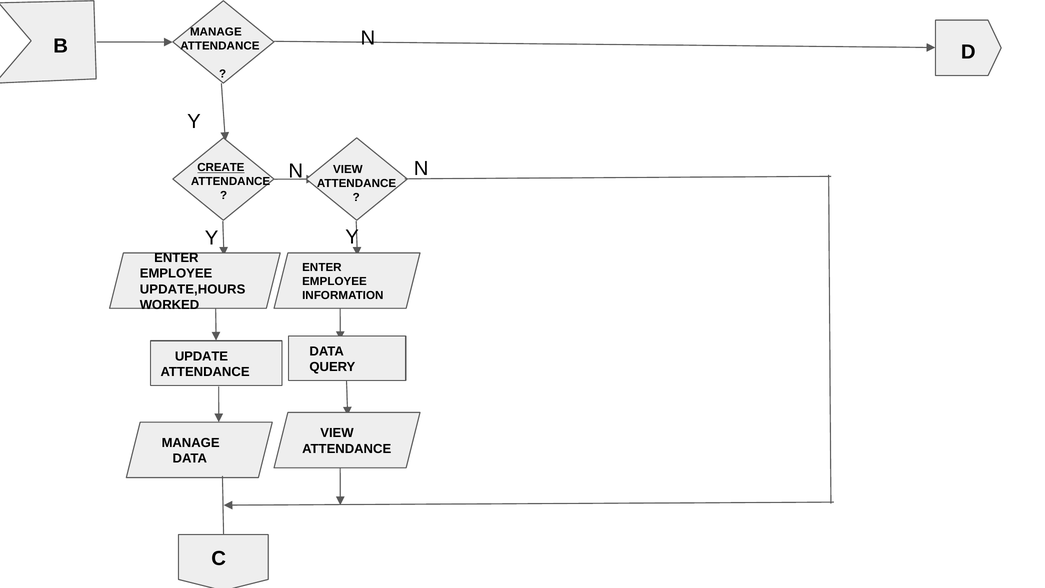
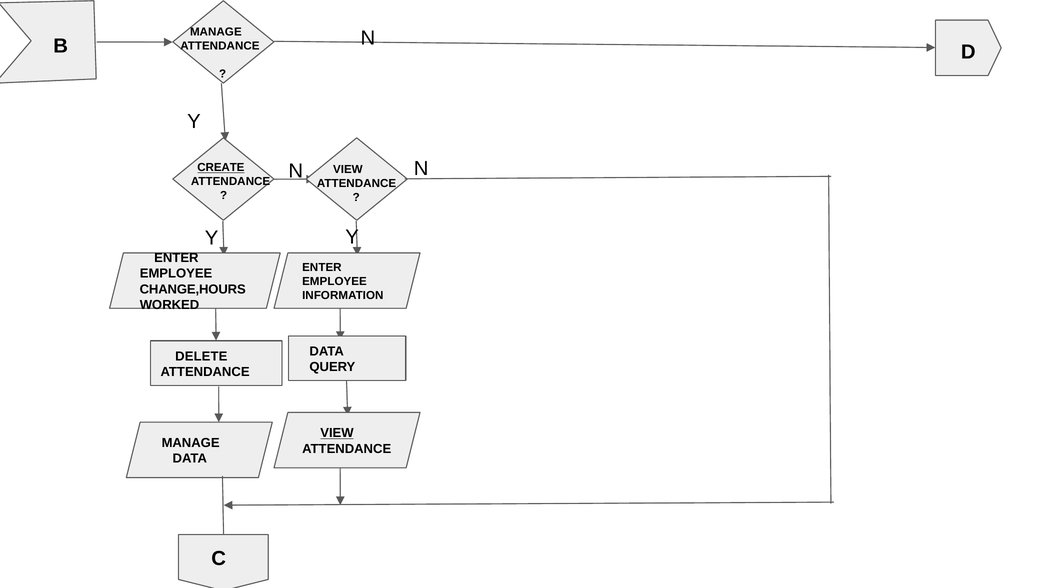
UPDATE,HOURS: UPDATE,HOURS -> CHANGE,HOURS
UPDATE: UPDATE -> DELETE
VIEW at (337, 433) underline: none -> present
